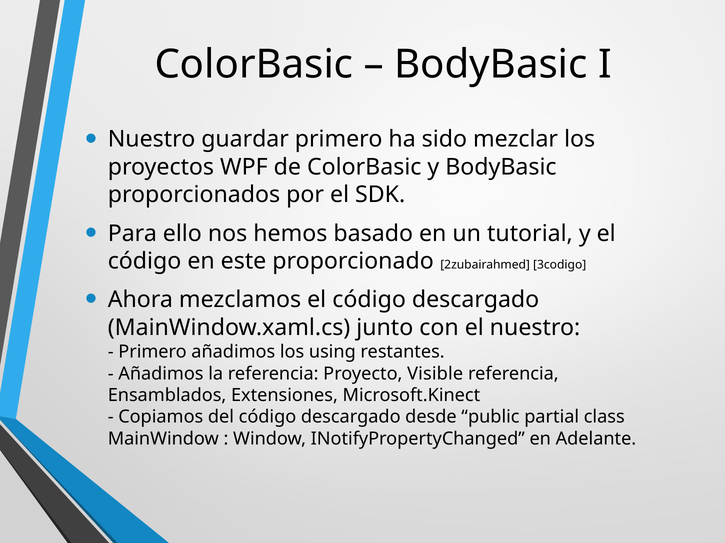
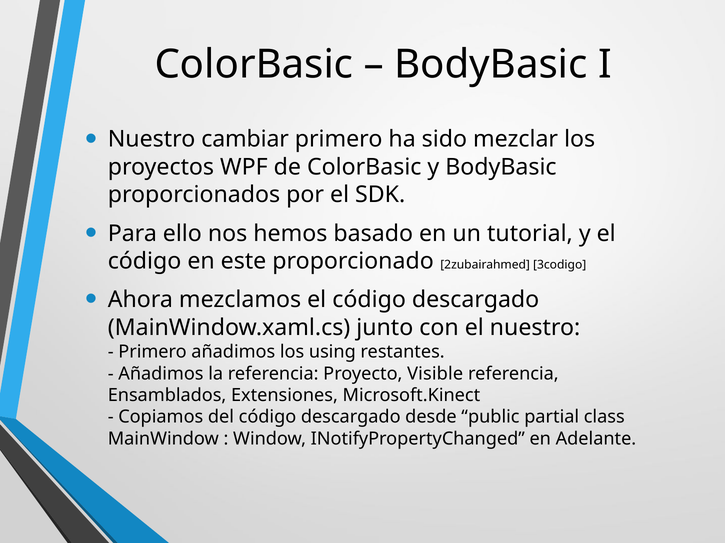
guardar: guardar -> cambiar
